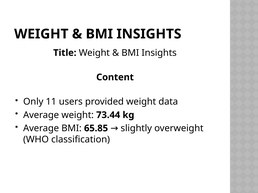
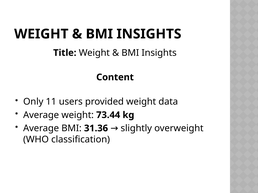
65.85: 65.85 -> 31.36
